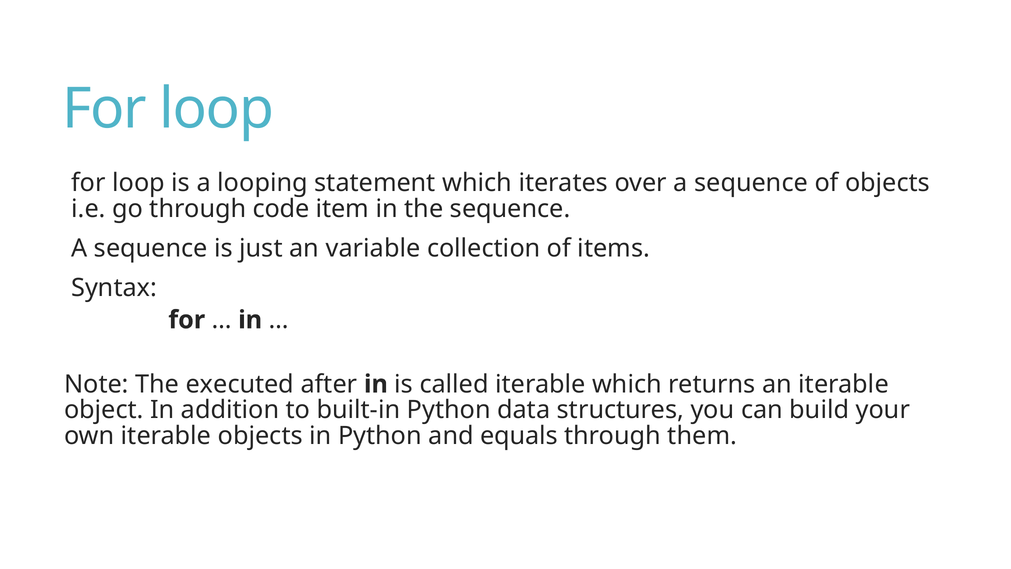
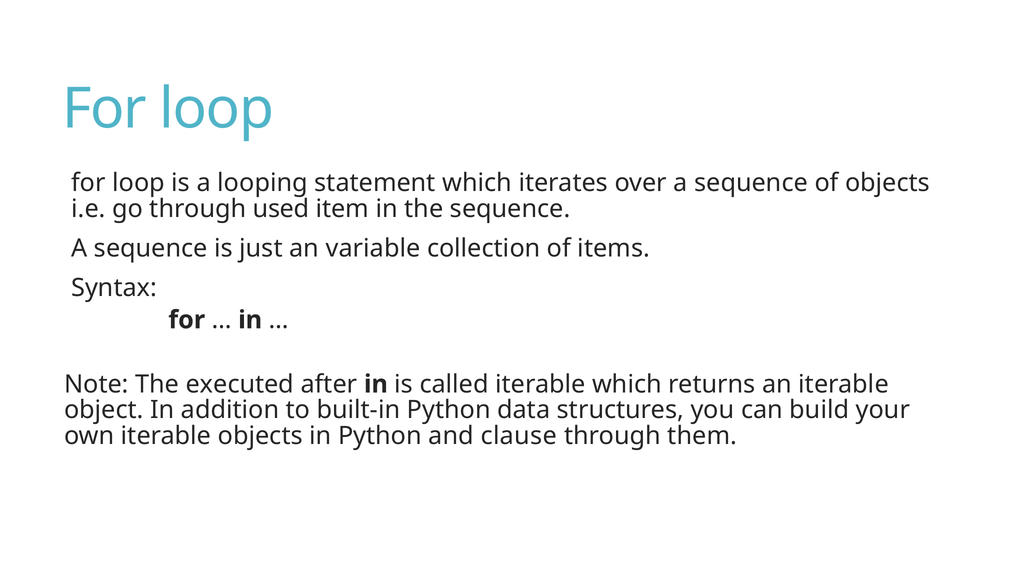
code: code -> used
equals: equals -> clause
